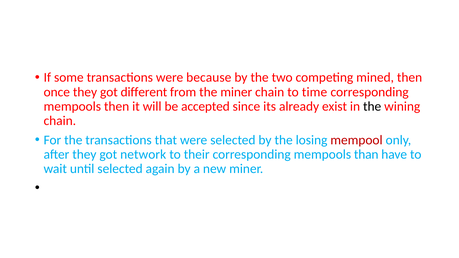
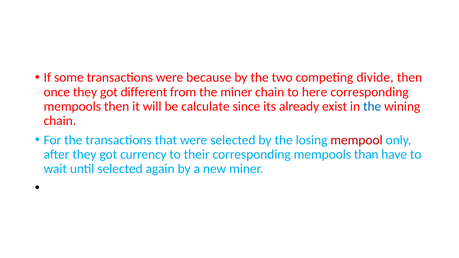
mined: mined -> divide
time: time -> here
accepted: accepted -> calculate
the at (372, 106) colour: black -> blue
network: network -> currency
